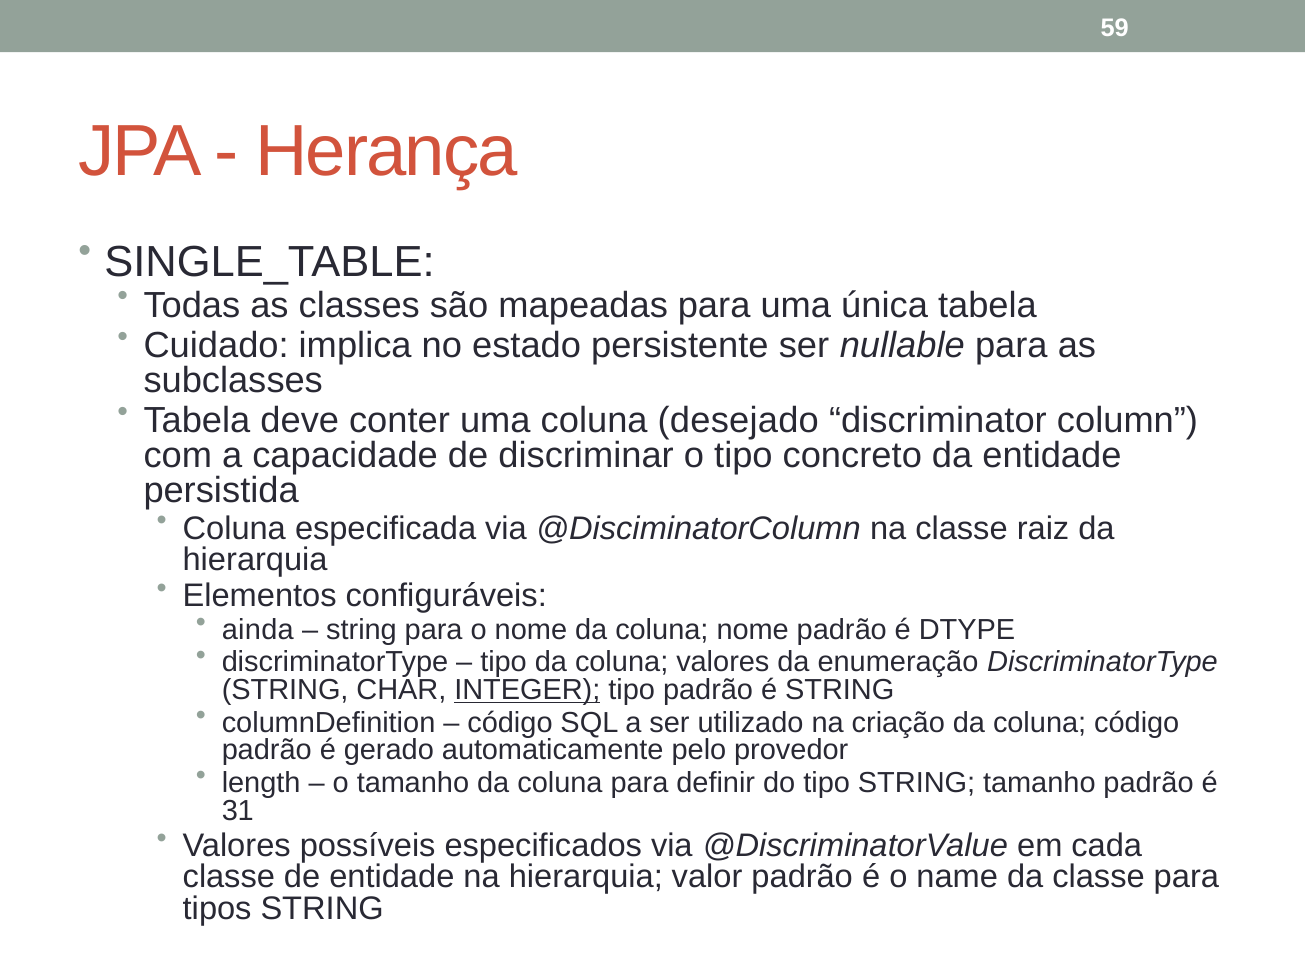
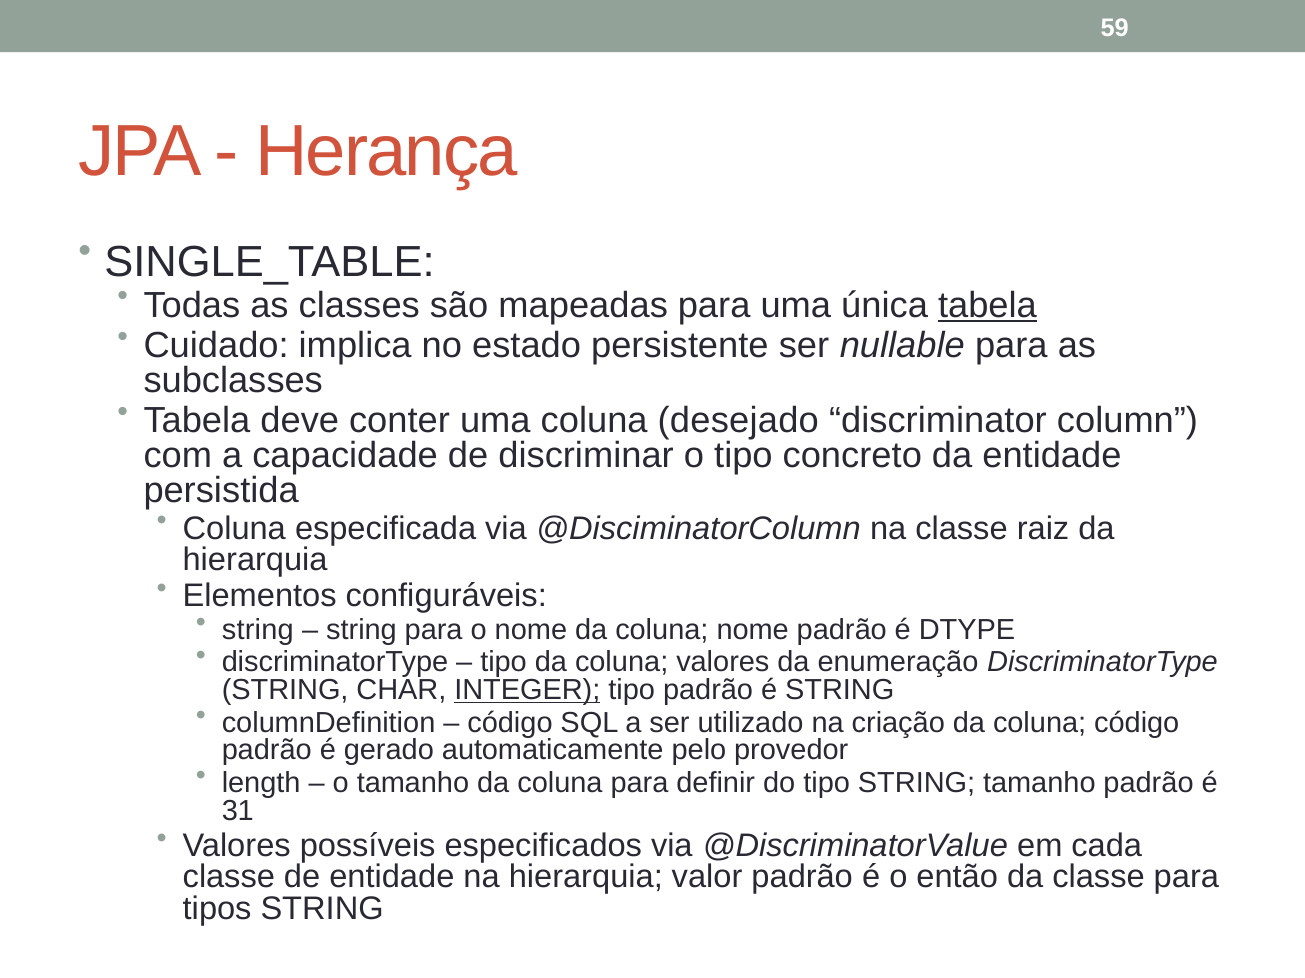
tabela at (987, 305) underline: none -> present
ainda at (258, 630): ainda -> string
name: name -> então
